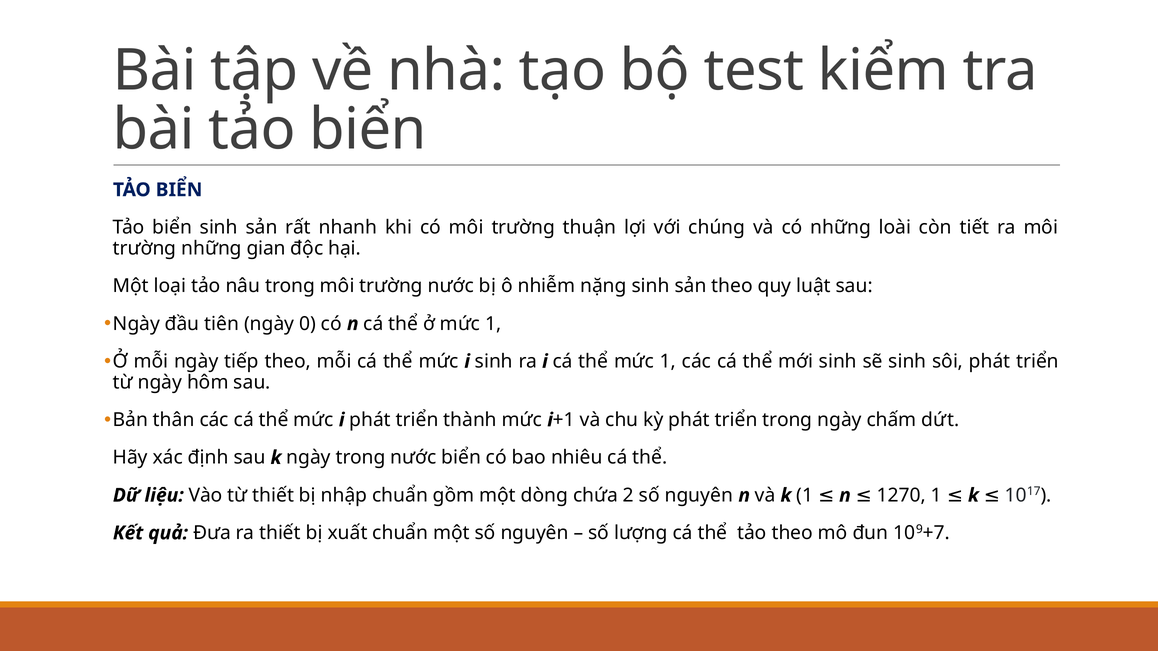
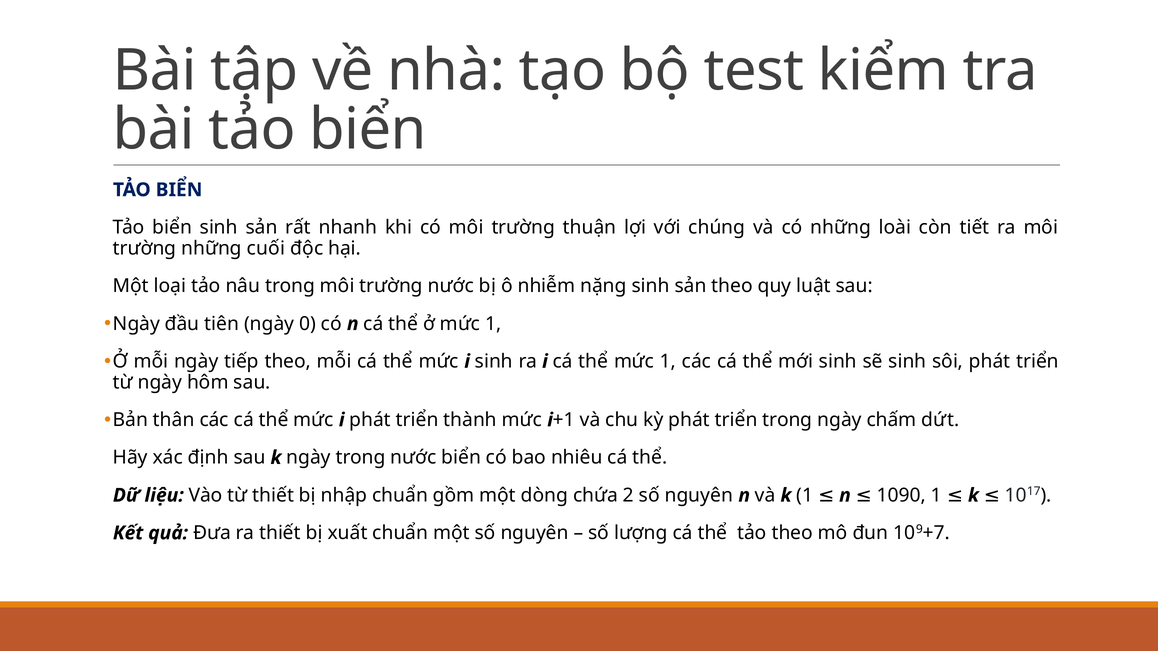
gian: gian -> cuối
1270: 1270 -> 1090
